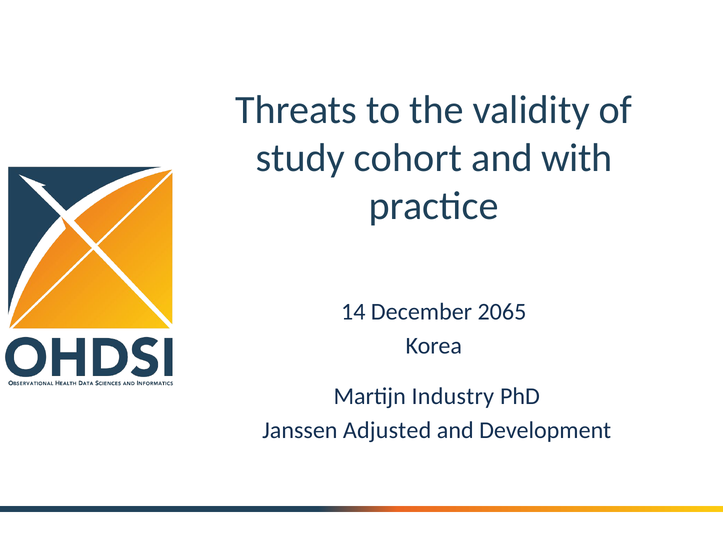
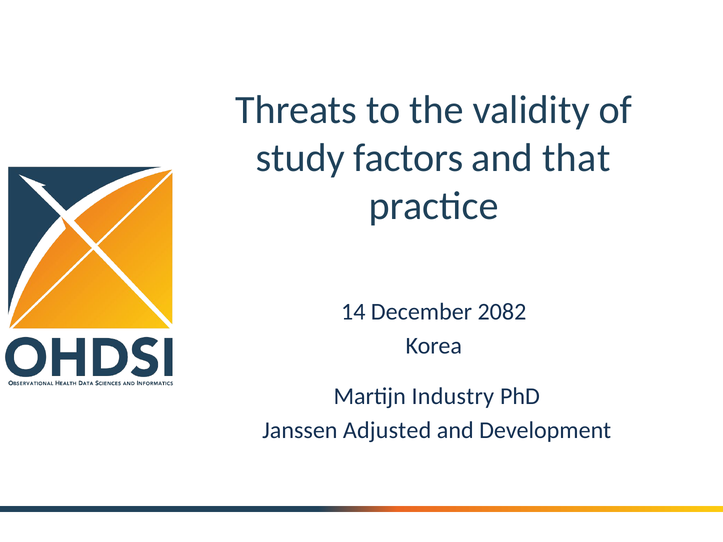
cohort: cohort -> factors
with: with -> that
2065: 2065 -> 2082
